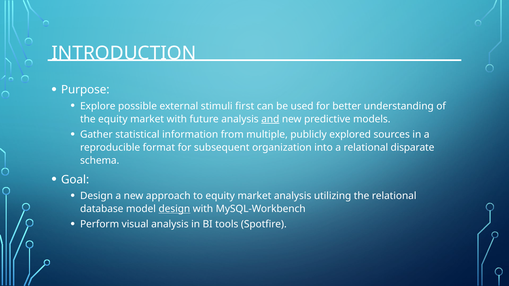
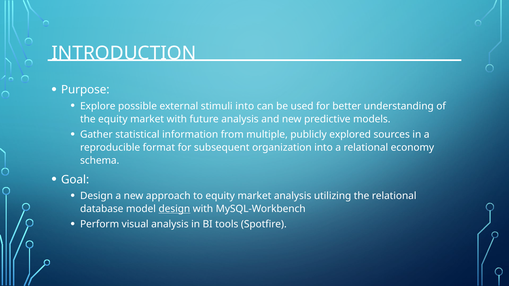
stimuli first: first -> into
and underline: present -> none
disparate: disparate -> economy
